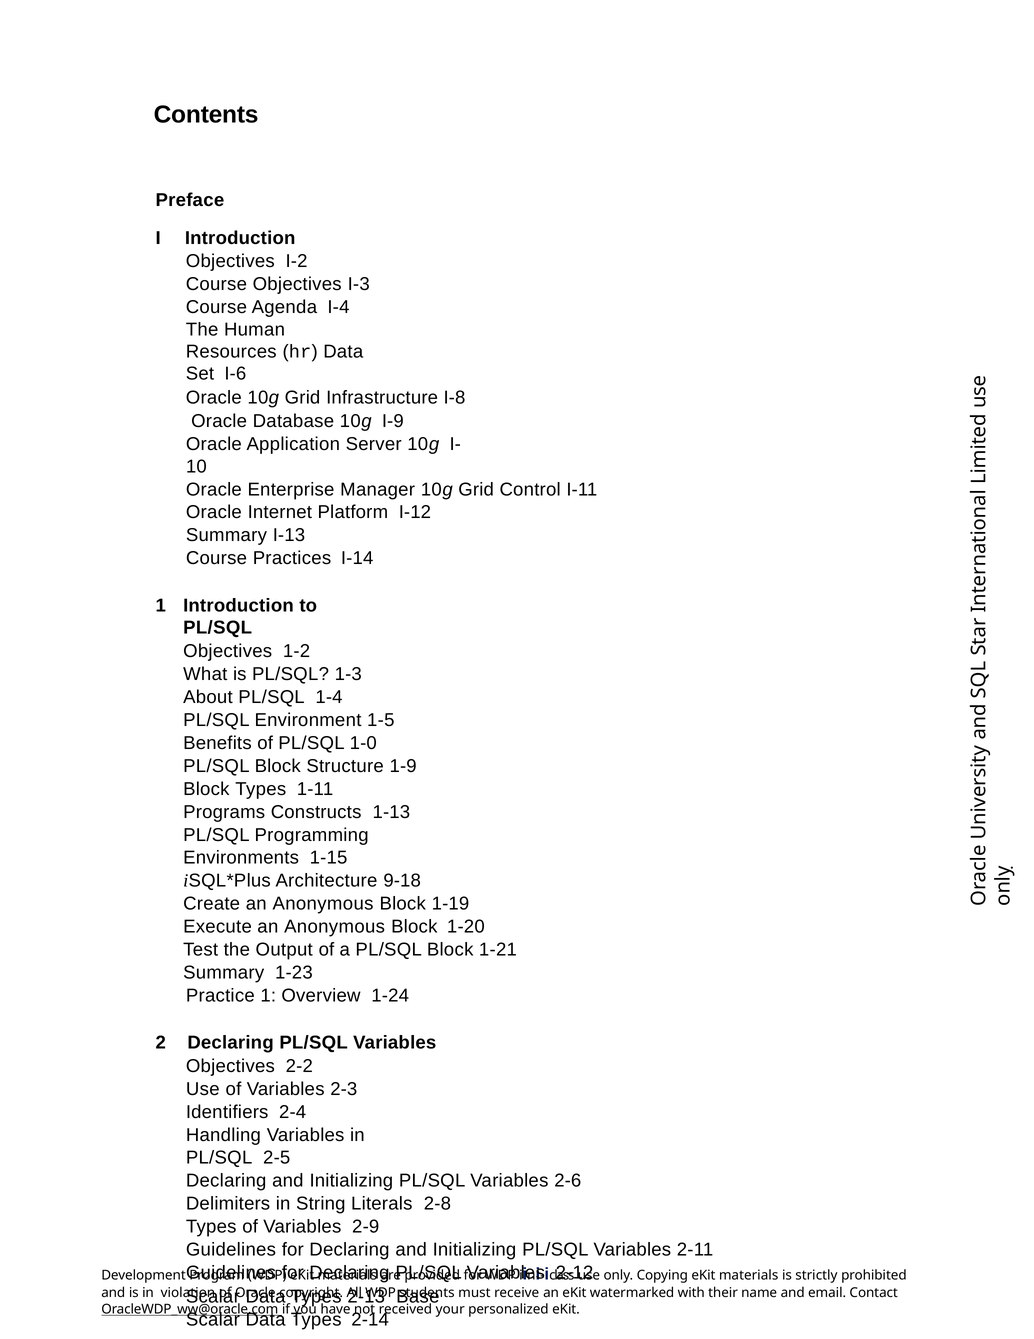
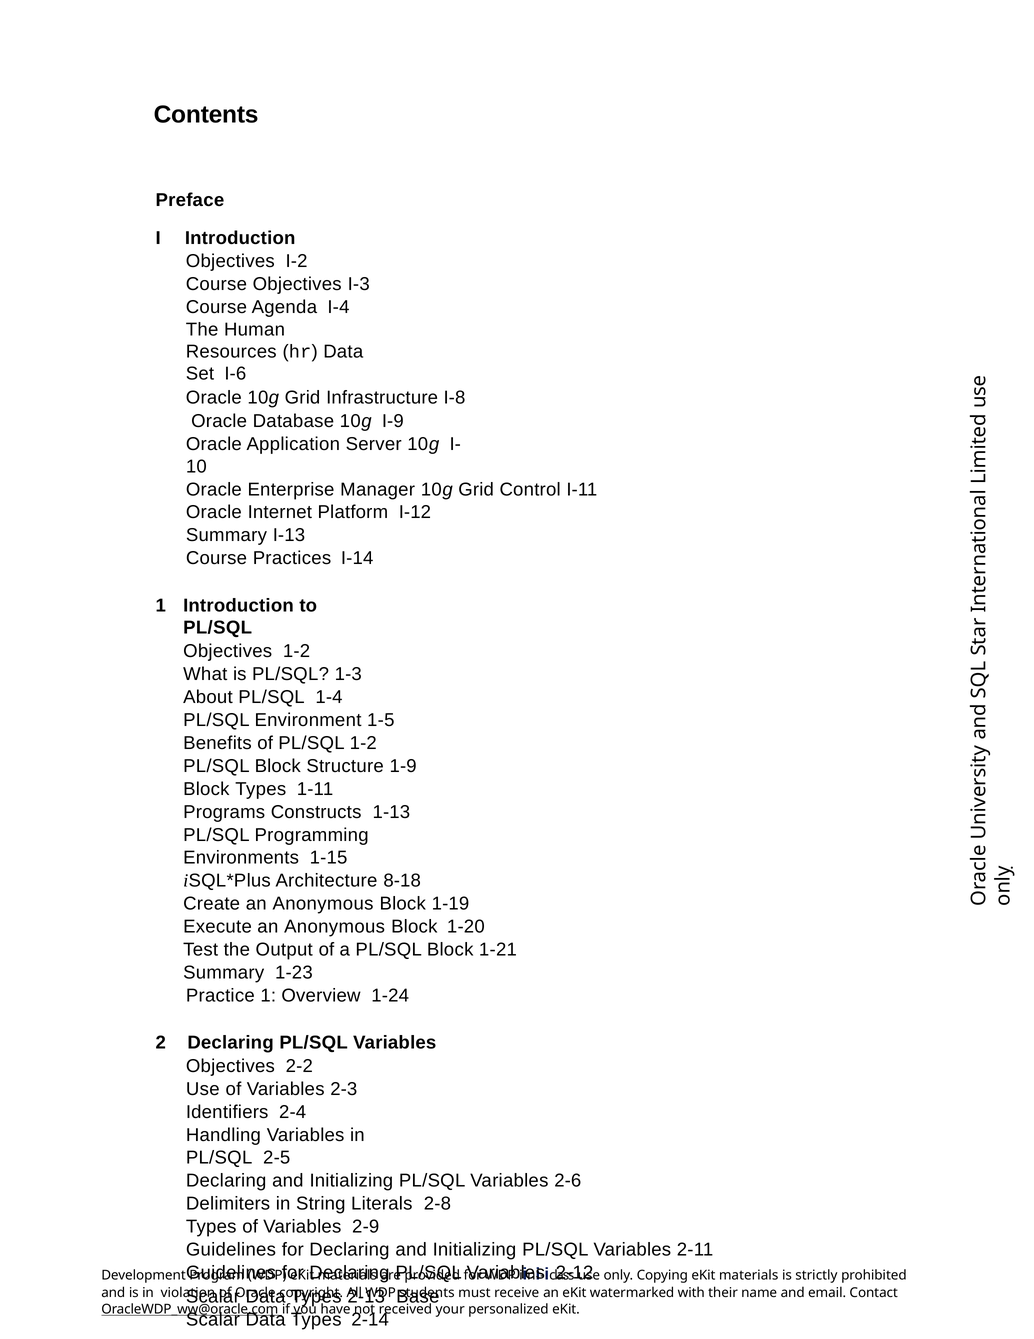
PL/SQL 1-0: 1-0 -> 1-2
9-18: 9-18 -> 8-18
